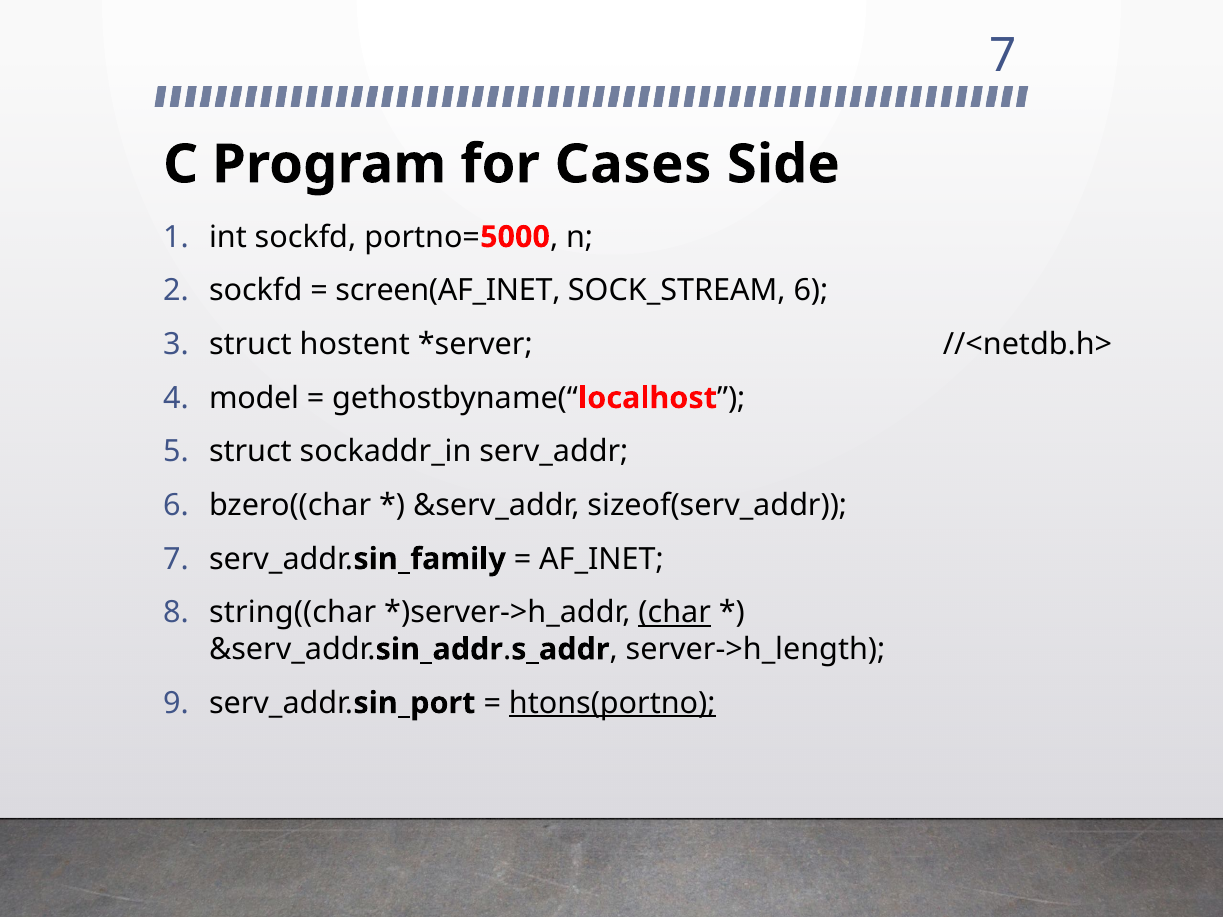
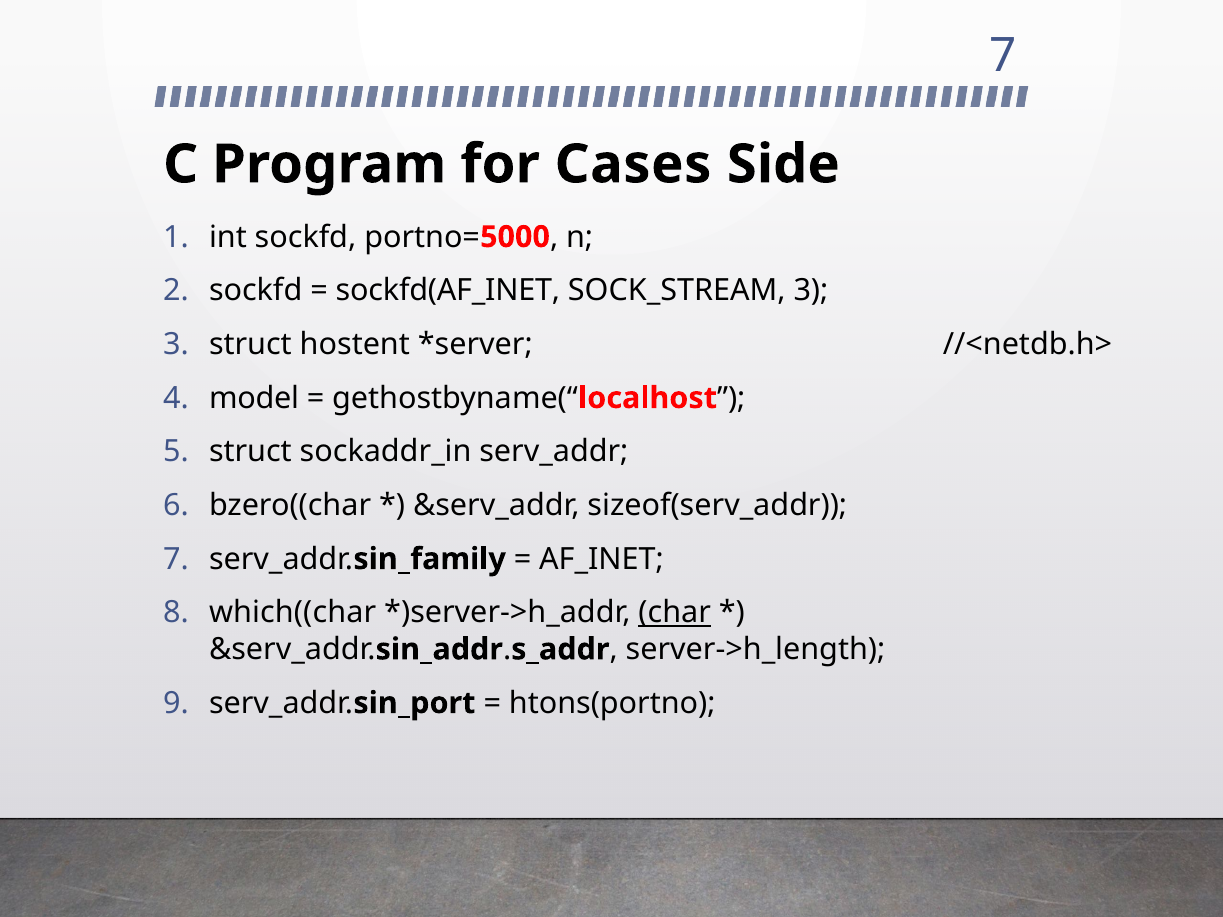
screen(AF_INET: screen(AF_INET -> sockfd(AF_INET
SOCK_STREAM 6: 6 -> 3
string((char: string((char -> which((char
htons(portno underline: present -> none
